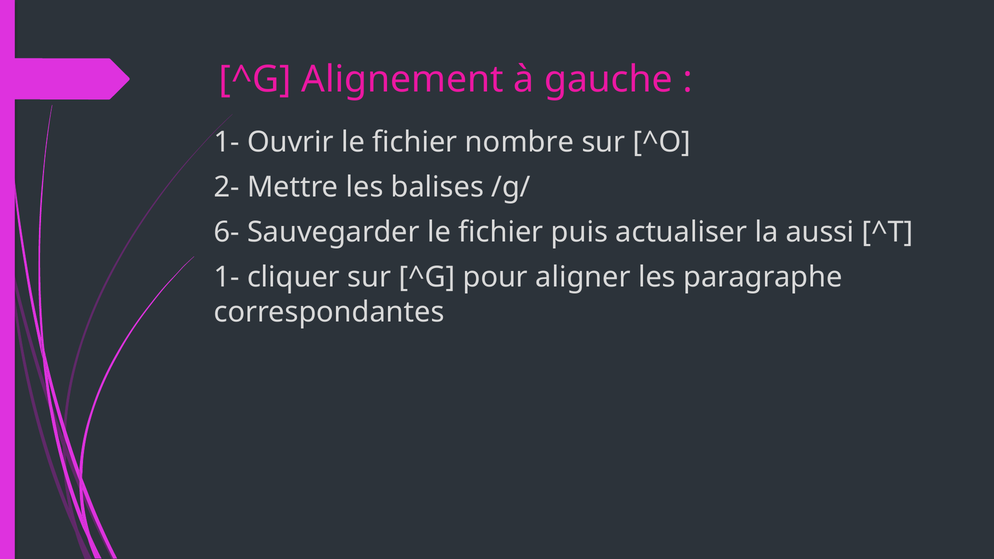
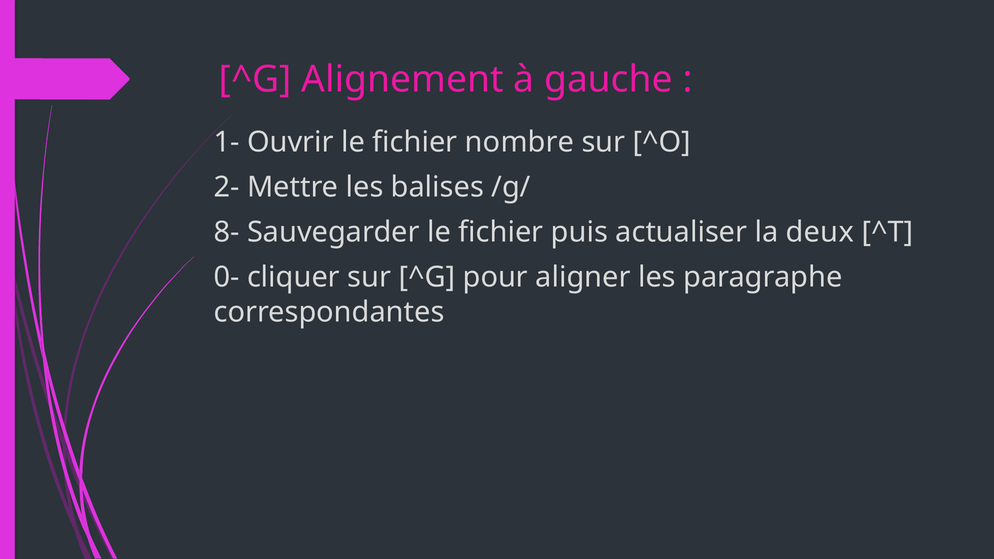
6-: 6- -> 8-
aussi: aussi -> deux
1- at (227, 277): 1- -> 0-
